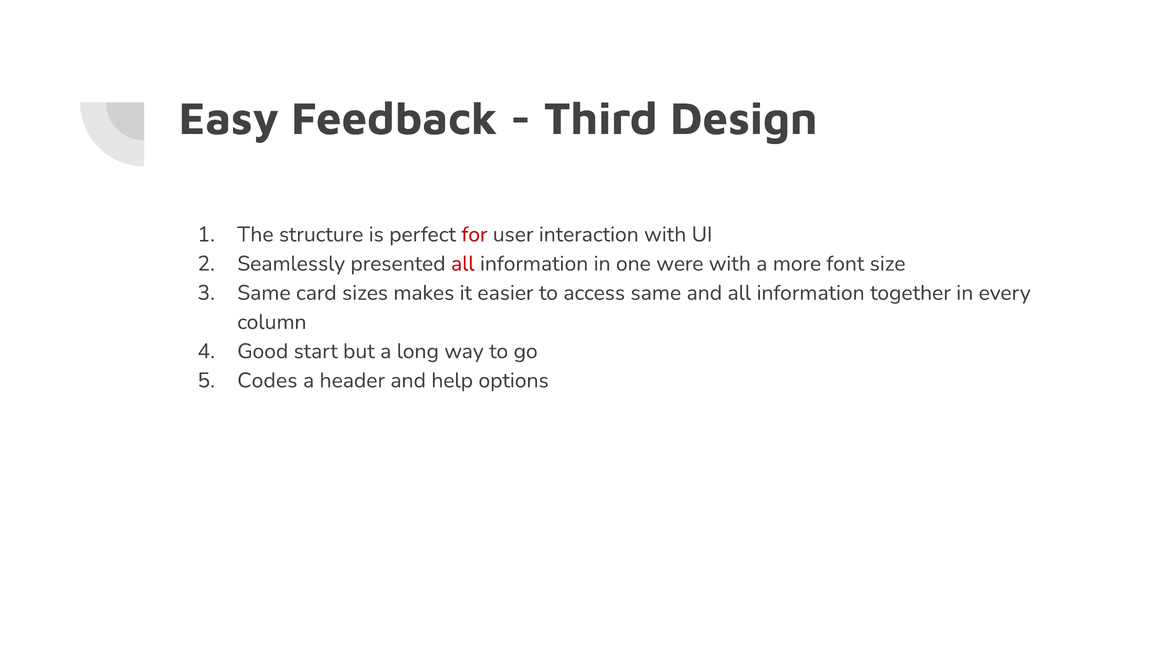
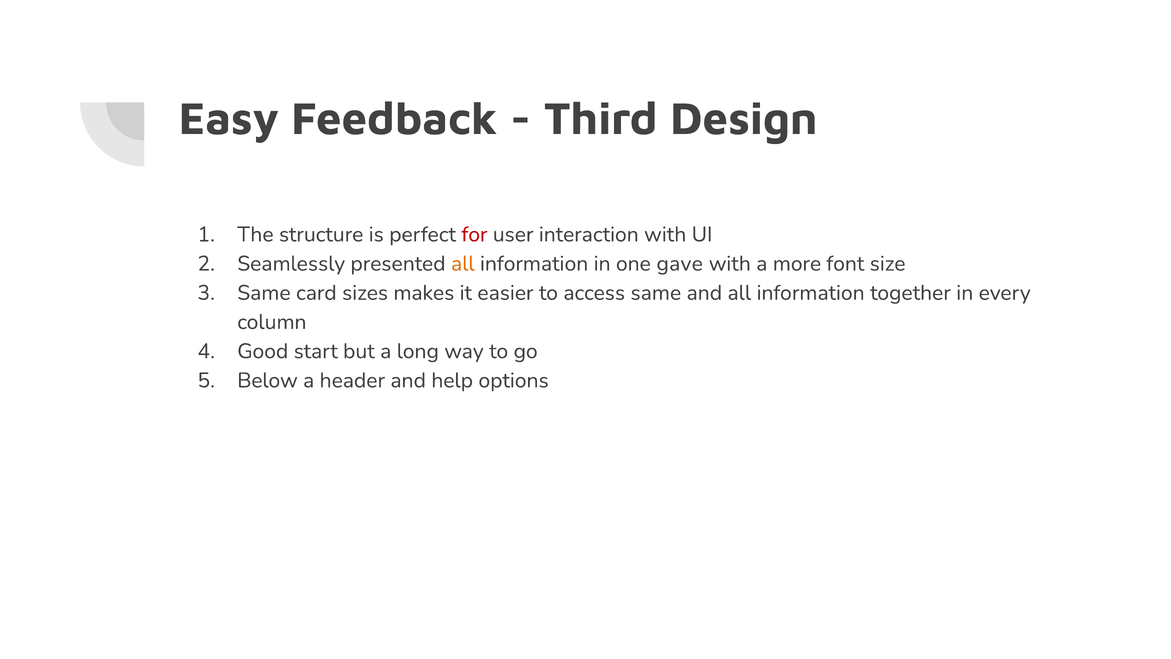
all at (463, 264) colour: red -> orange
were: were -> gave
Codes: Codes -> Below
